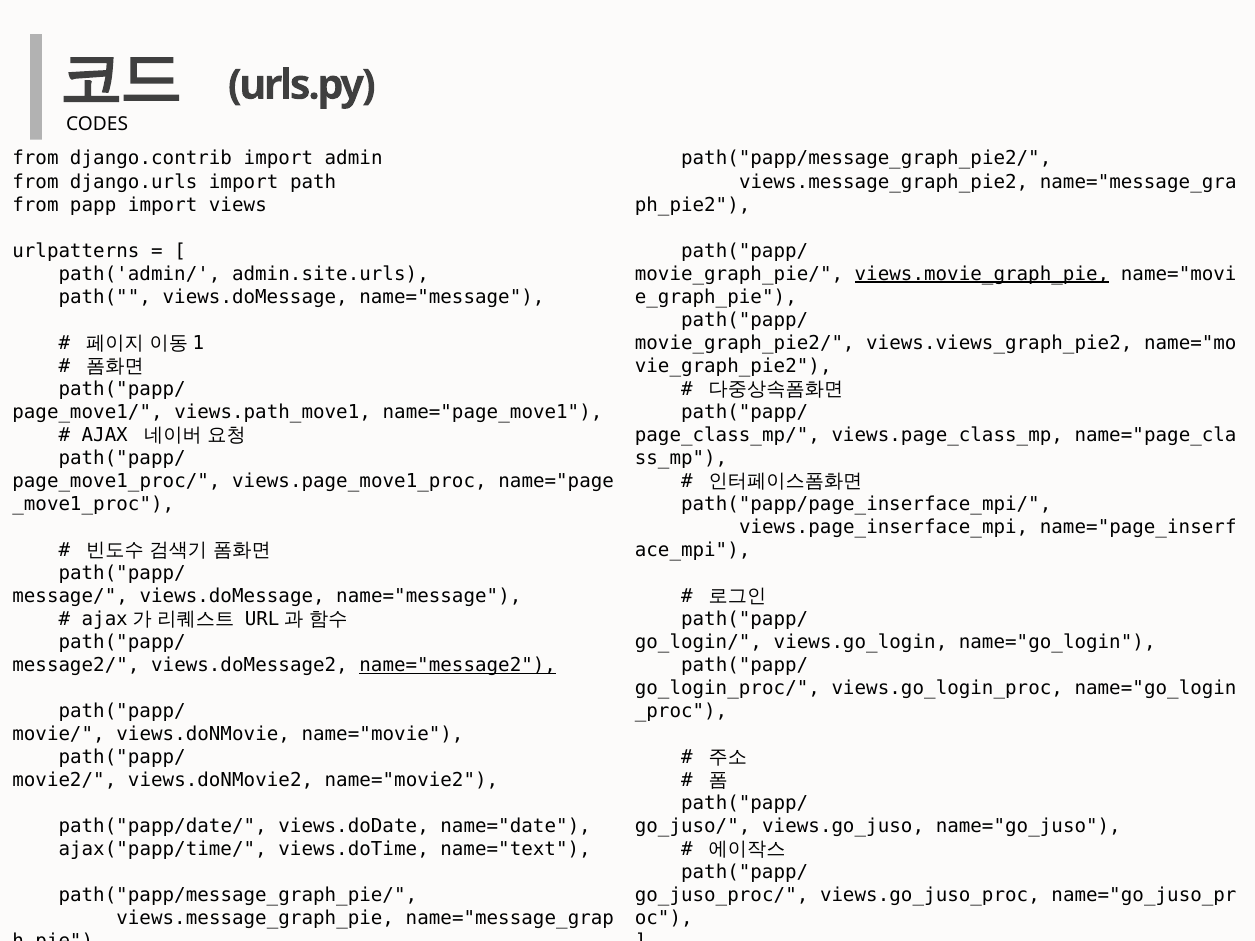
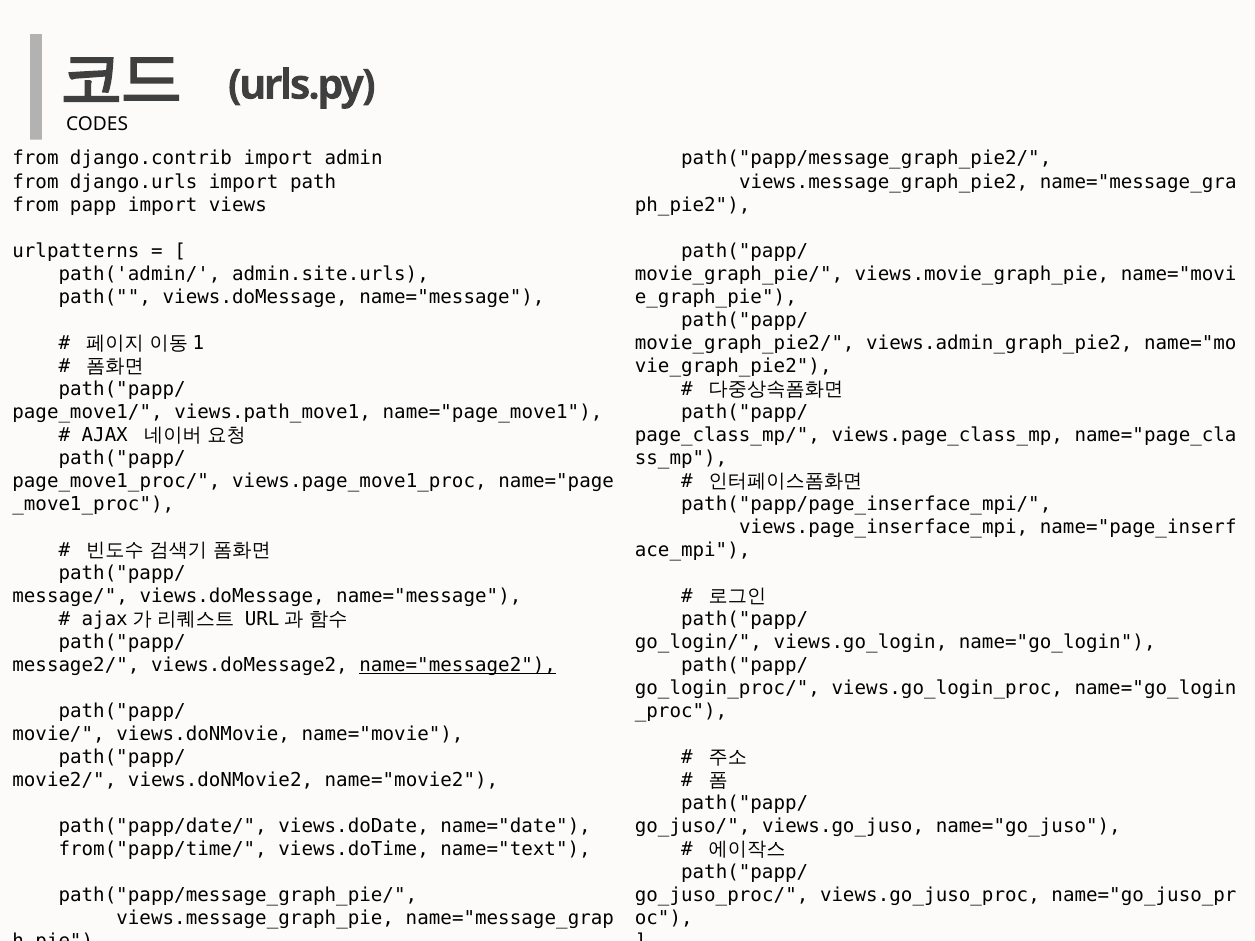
views.movie_graph_pie underline: present -> none
views.views_graph_pie2: views.views_graph_pie2 -> views.admin_graph_pie2
ajax("papp/time/: ajax("papp/time/ -> from("papp/time/
